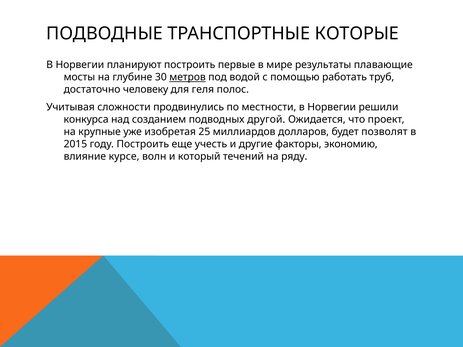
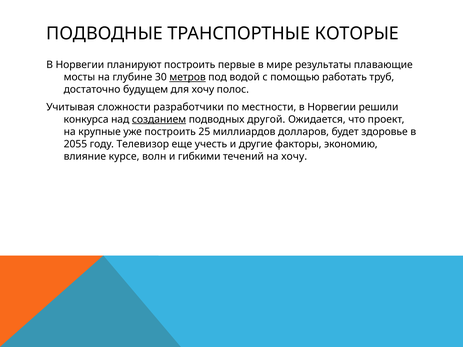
человеку: человеку -> будущем
для геля: геля -> хочу
продвинулись: продвинулись -> разработчики
созданием underline: none -> present
уже изобретая: изобретая -> построить
позволят: позволят -> здоровье
2015: 2015 -> 2055
году Построить: Построить -> Телевизор
который: который -> гибкими
на ряду: ряду -> хочу
